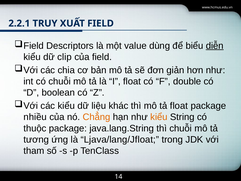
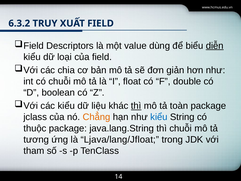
2.2.1: 2.2.1 -> 6.3.2
clip: clip -> loại
thì at (136, 106) underline: none -> present
tả float: float -> toàn
nhiều: nhiều -> jclass
kiểu at (159, 117) colour: orange -> blue
